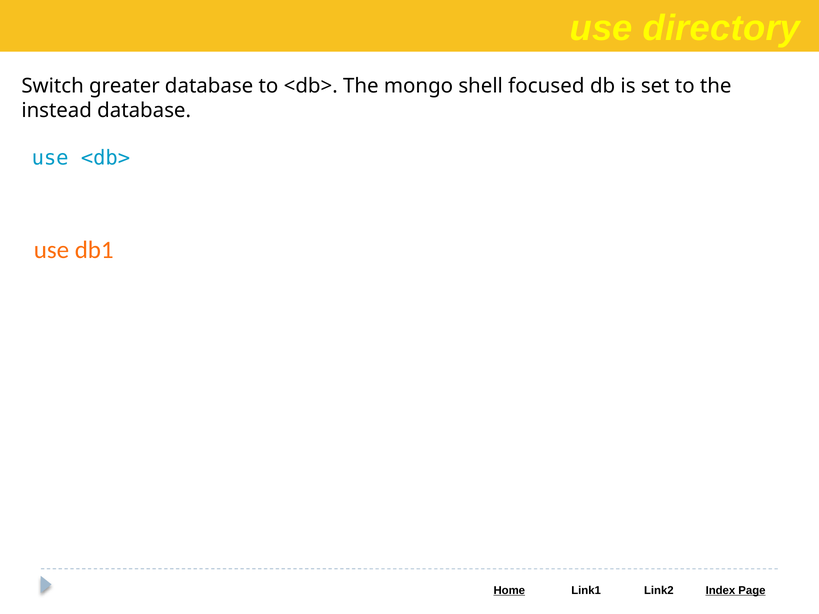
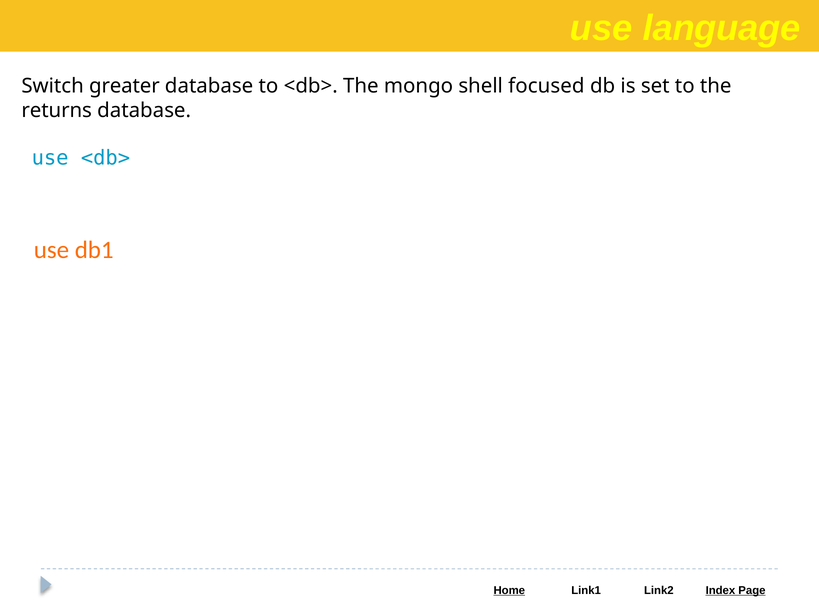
directory: directory -> language
instead: instead -> returns
